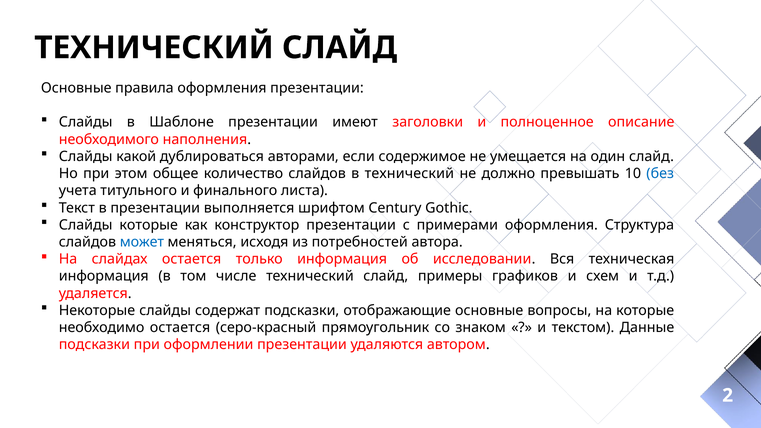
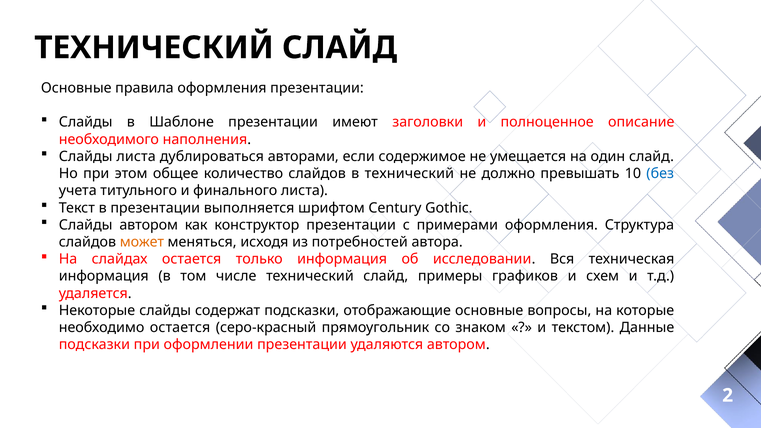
Слайды какой: какой -> листа
Слайды которые: которые -> автором
может colour: blue -> orange
